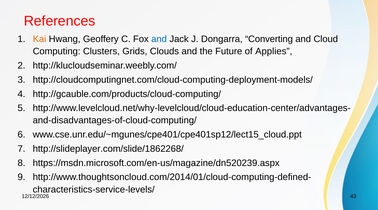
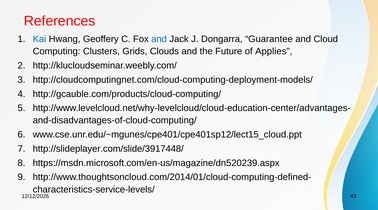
Kai colour: orange -> blue
Converting: Converting -> Guarantee
http://slideplayer.com/slide/1862268/: http://slideplayer.com/slide/1862268/ -> http://slideplayer.com/slide/3917448/
